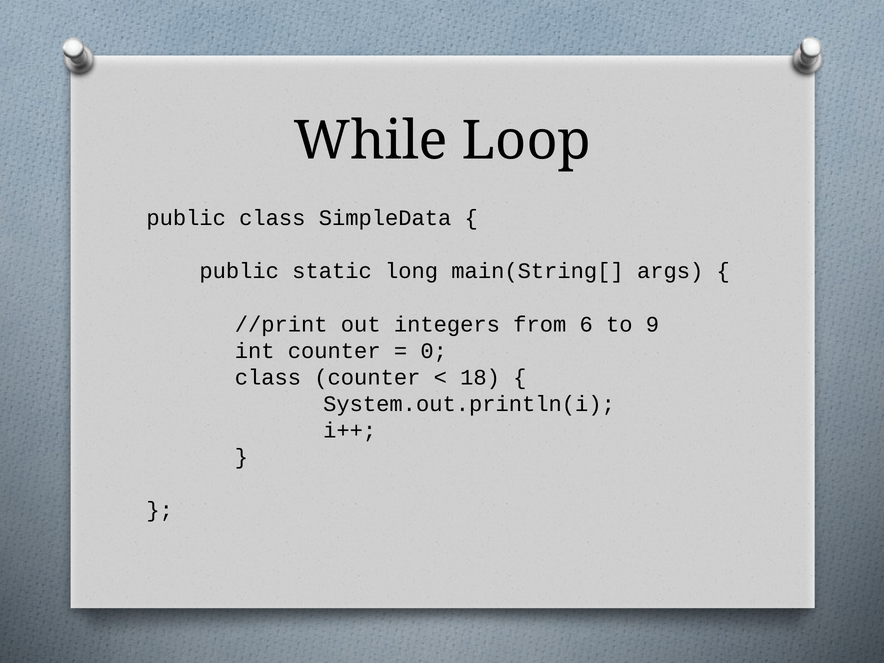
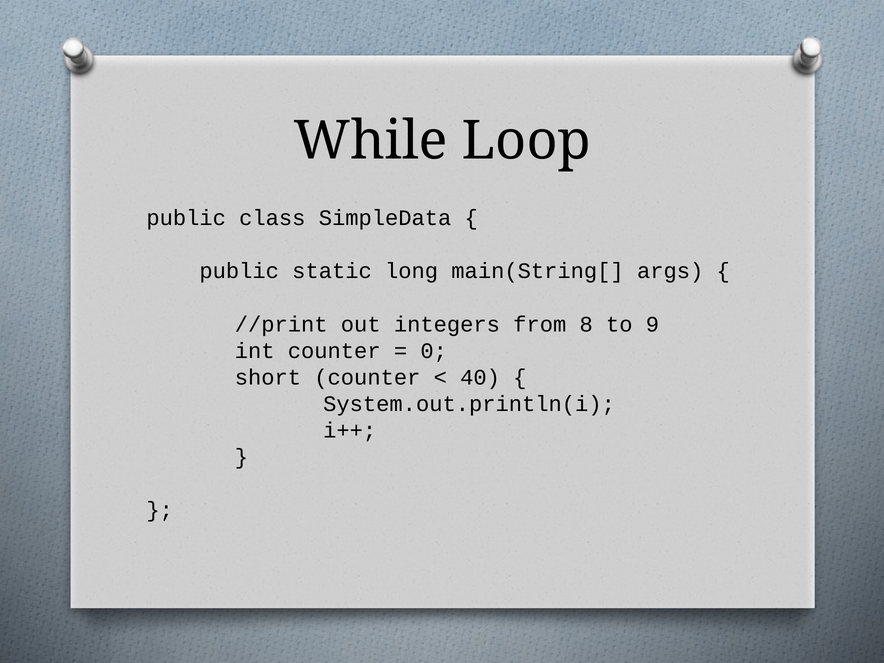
6: 6 -> 8
class at (268, 377): class -> short
18: 18 -> 40
